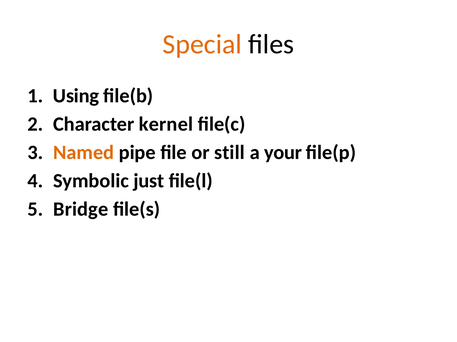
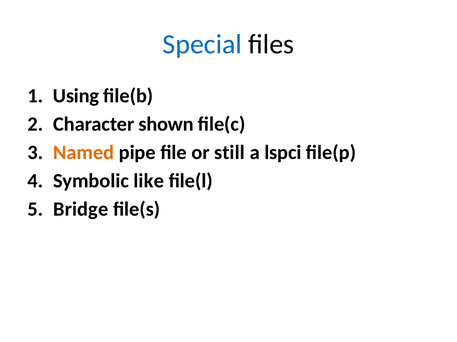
Special colour: orange -> blue
kernel: kernel -> shown
your: your -> lspci
just: just -> like
